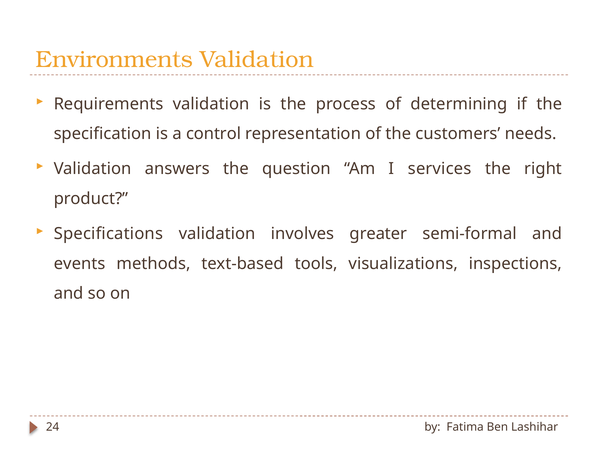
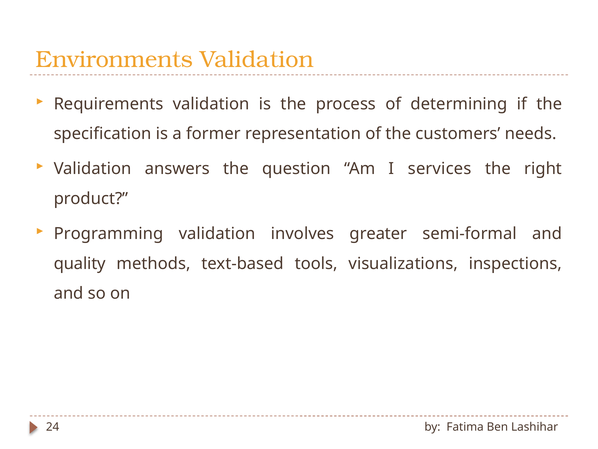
control: control -> former
Specifications: Specifications -> Programming
events: events -> quality
